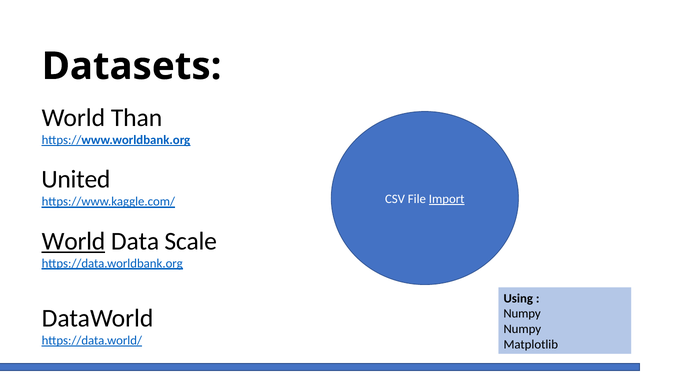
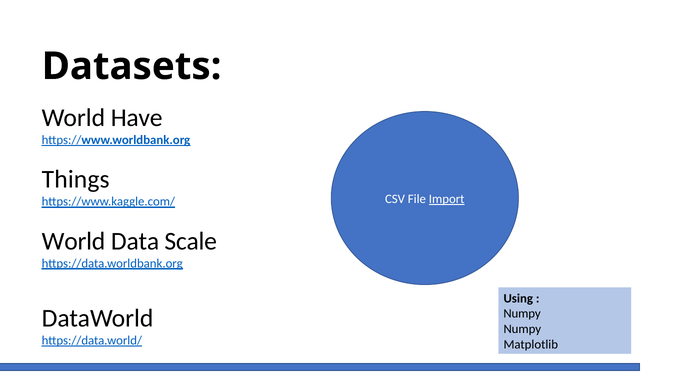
Than: Than -> Have
United: United -> Things
World at (74, 241) underline: present -> none
